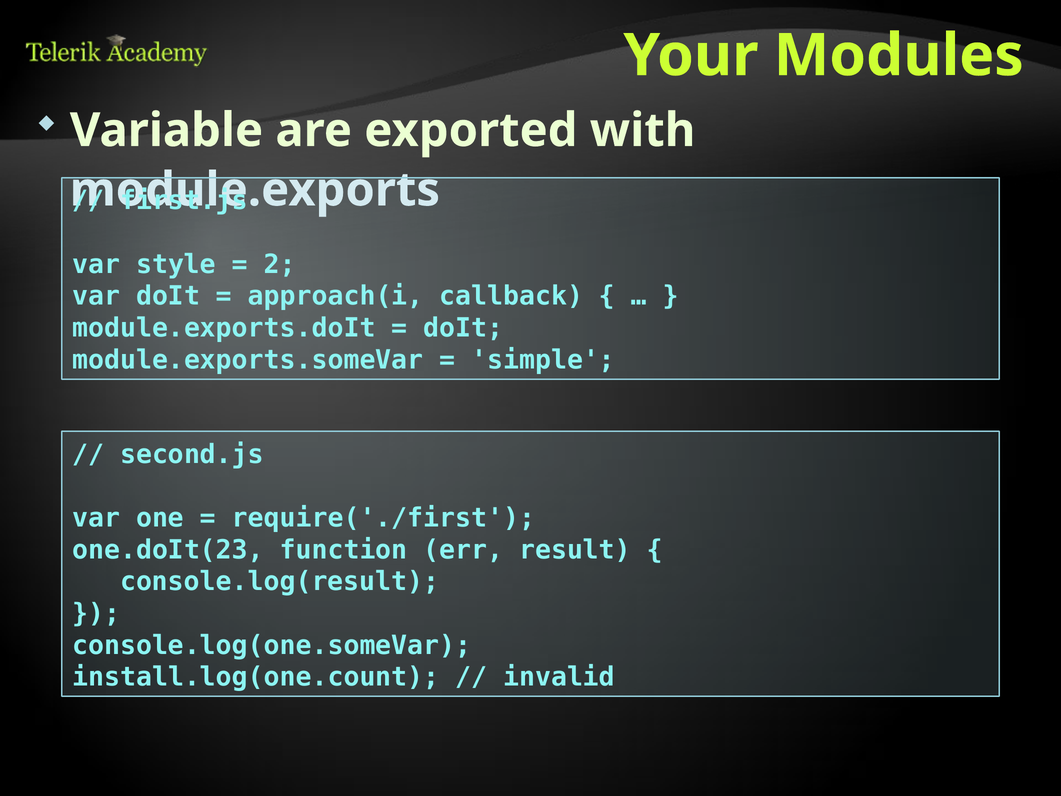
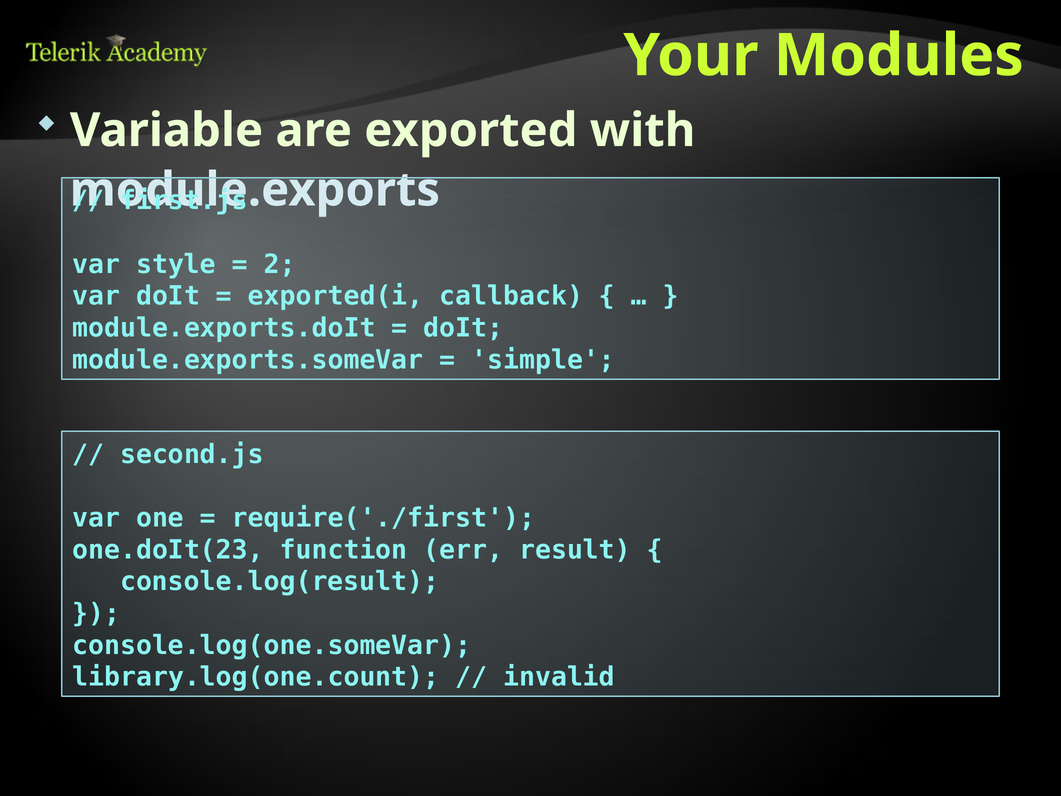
approach(i: approach(i -> exported(i
install.log(one.count: install.log(one.count -> library.log(one.count
